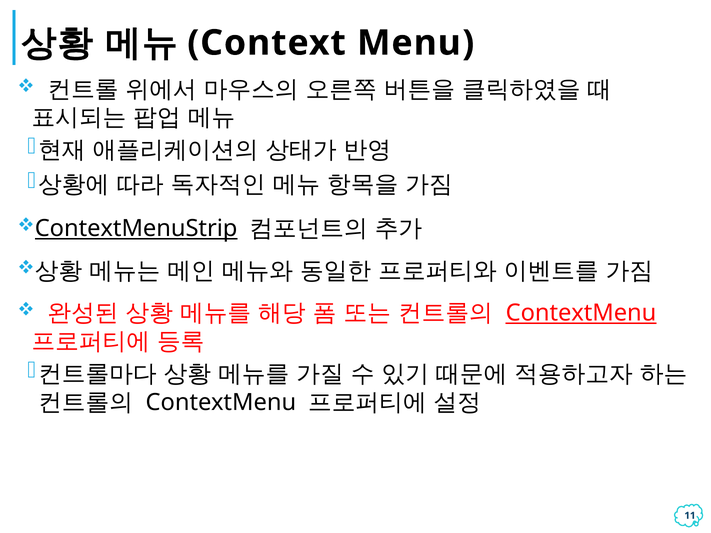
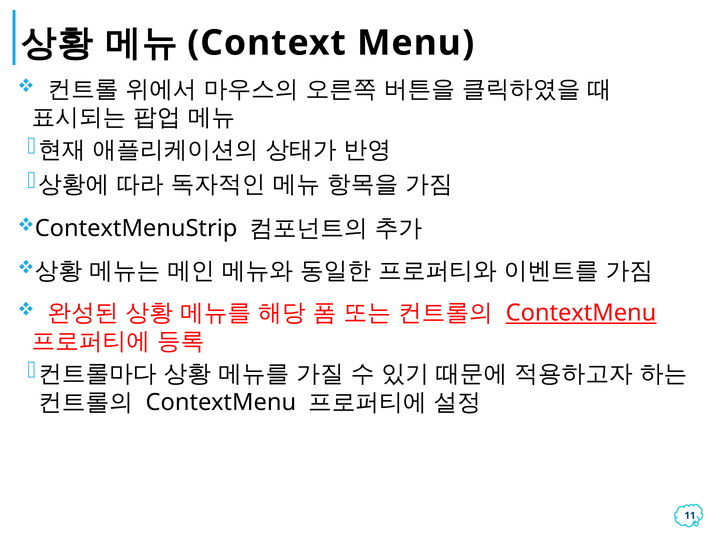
ContextMenuStrip underline: present -> none
